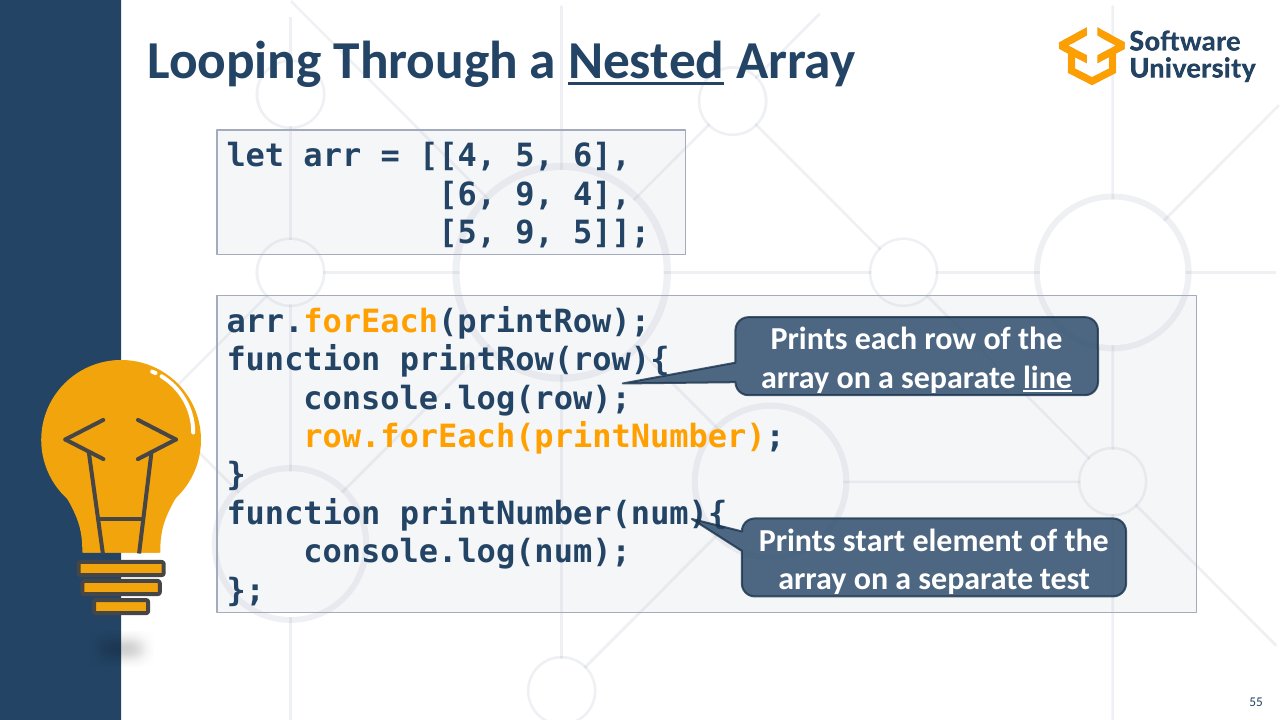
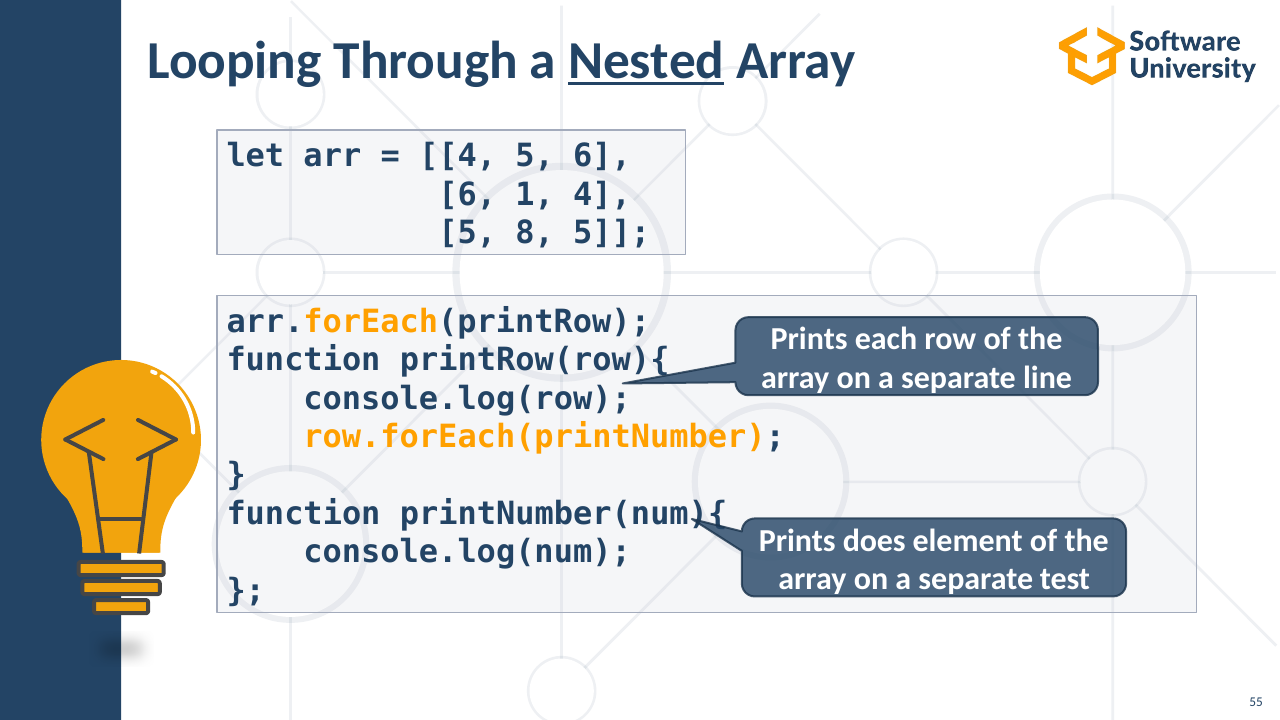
6 9: 9 -> 1
5 9: 9 -> 8
line underline: present -> none
start: start -> does
